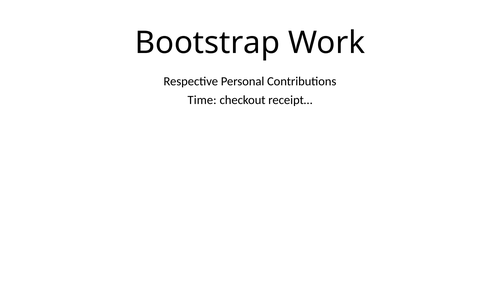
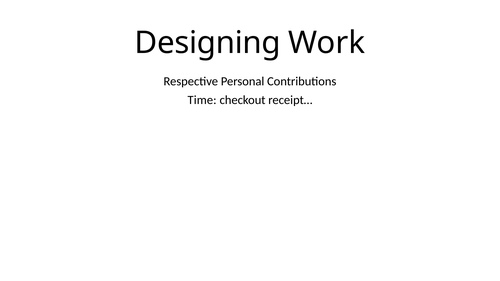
Bootstrap: Bootstrap -> Designing
